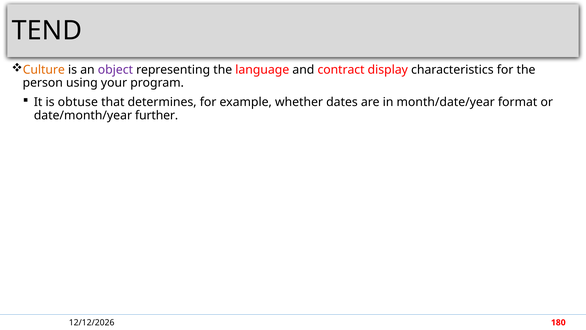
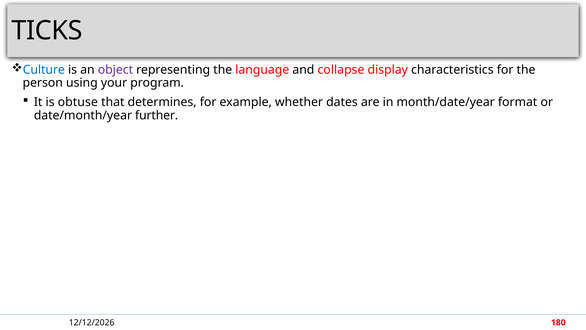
TEND: TEND -> TICKS
Culture colour: orange -> blue
contract: contract -> collapse
